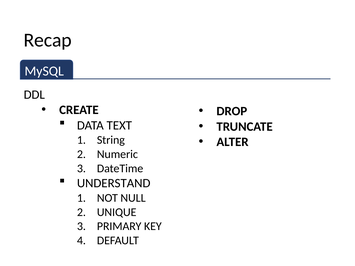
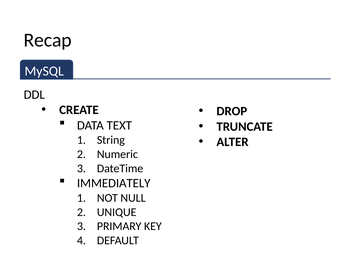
UNDERSTAND: UNDERSTAND -> IMMEDIATELY
